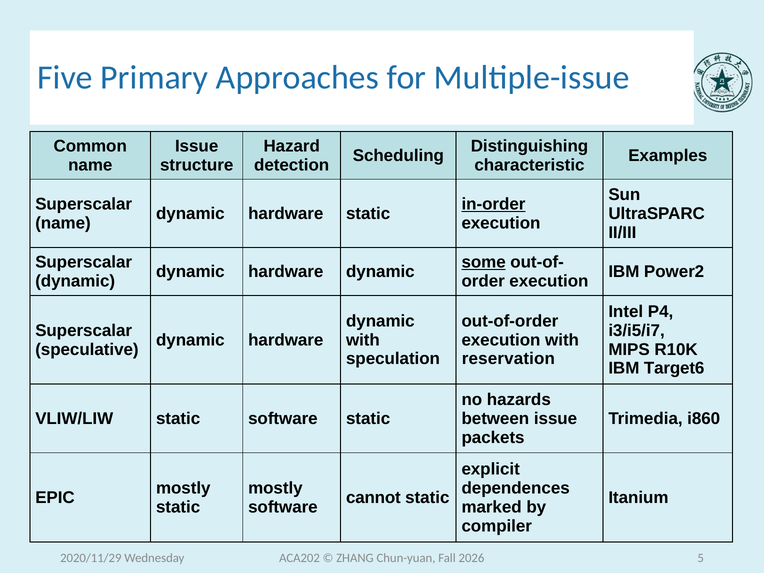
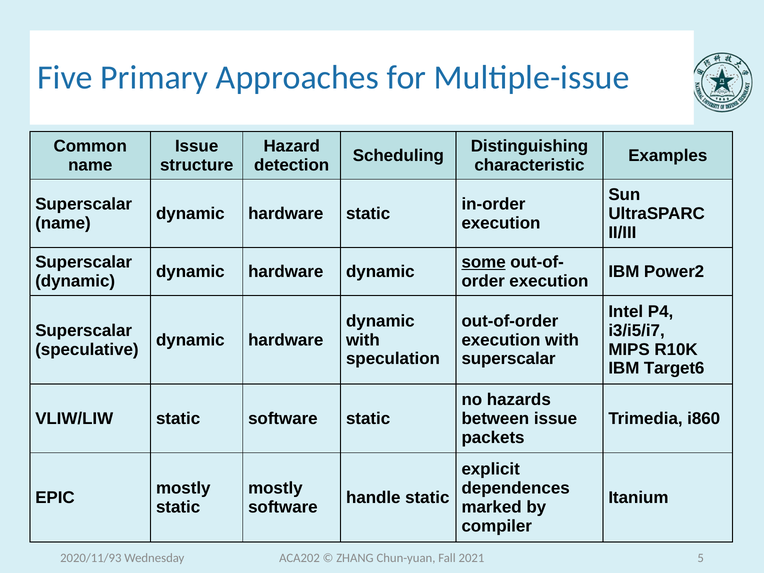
in-order underline: present -> none
reservation at (508, 359): reservation -> superscalar
cannot: cannot -> handle
2020/11/29: 2020/11/29 -> 2020/11/93
2026: 2026 -> 2021
